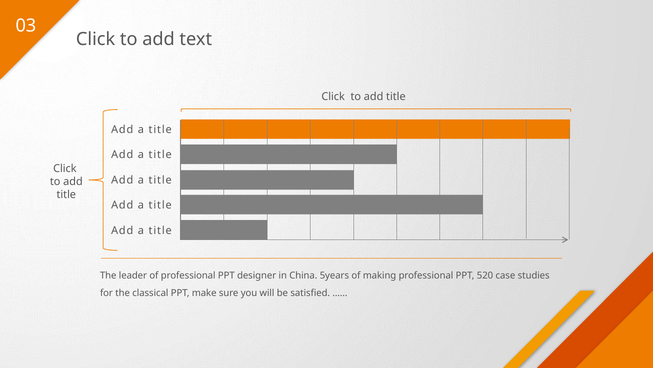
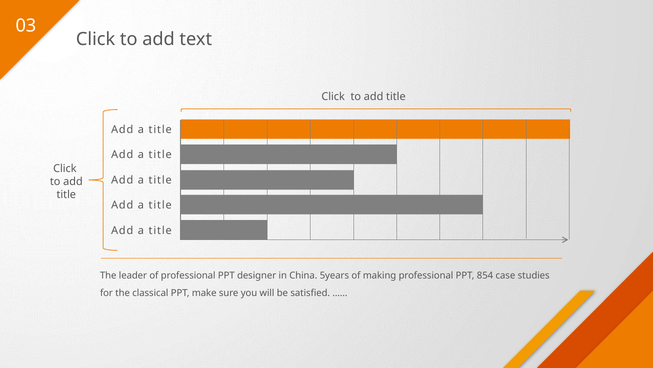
520: 520 -> 854
